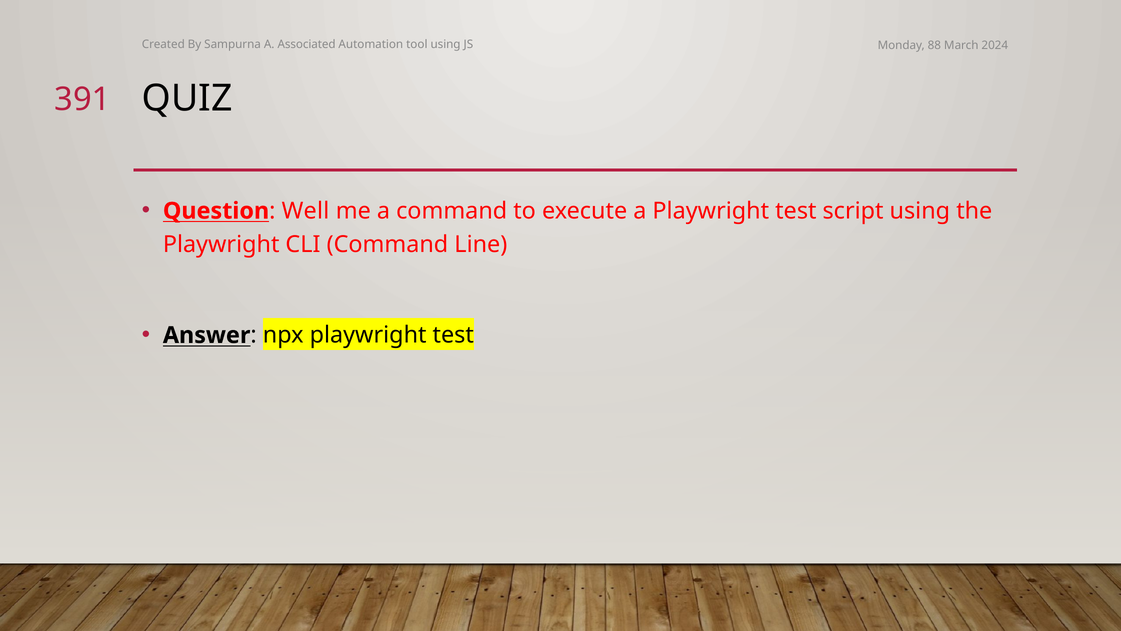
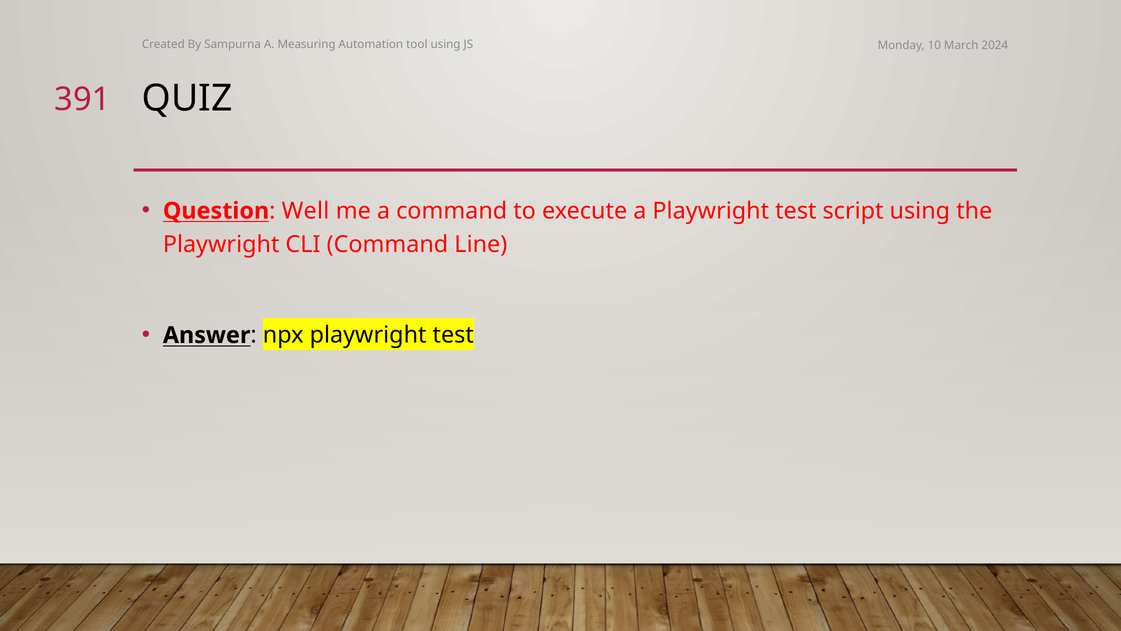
Associated: Associated -> Measuring
88: 88 -> 10
